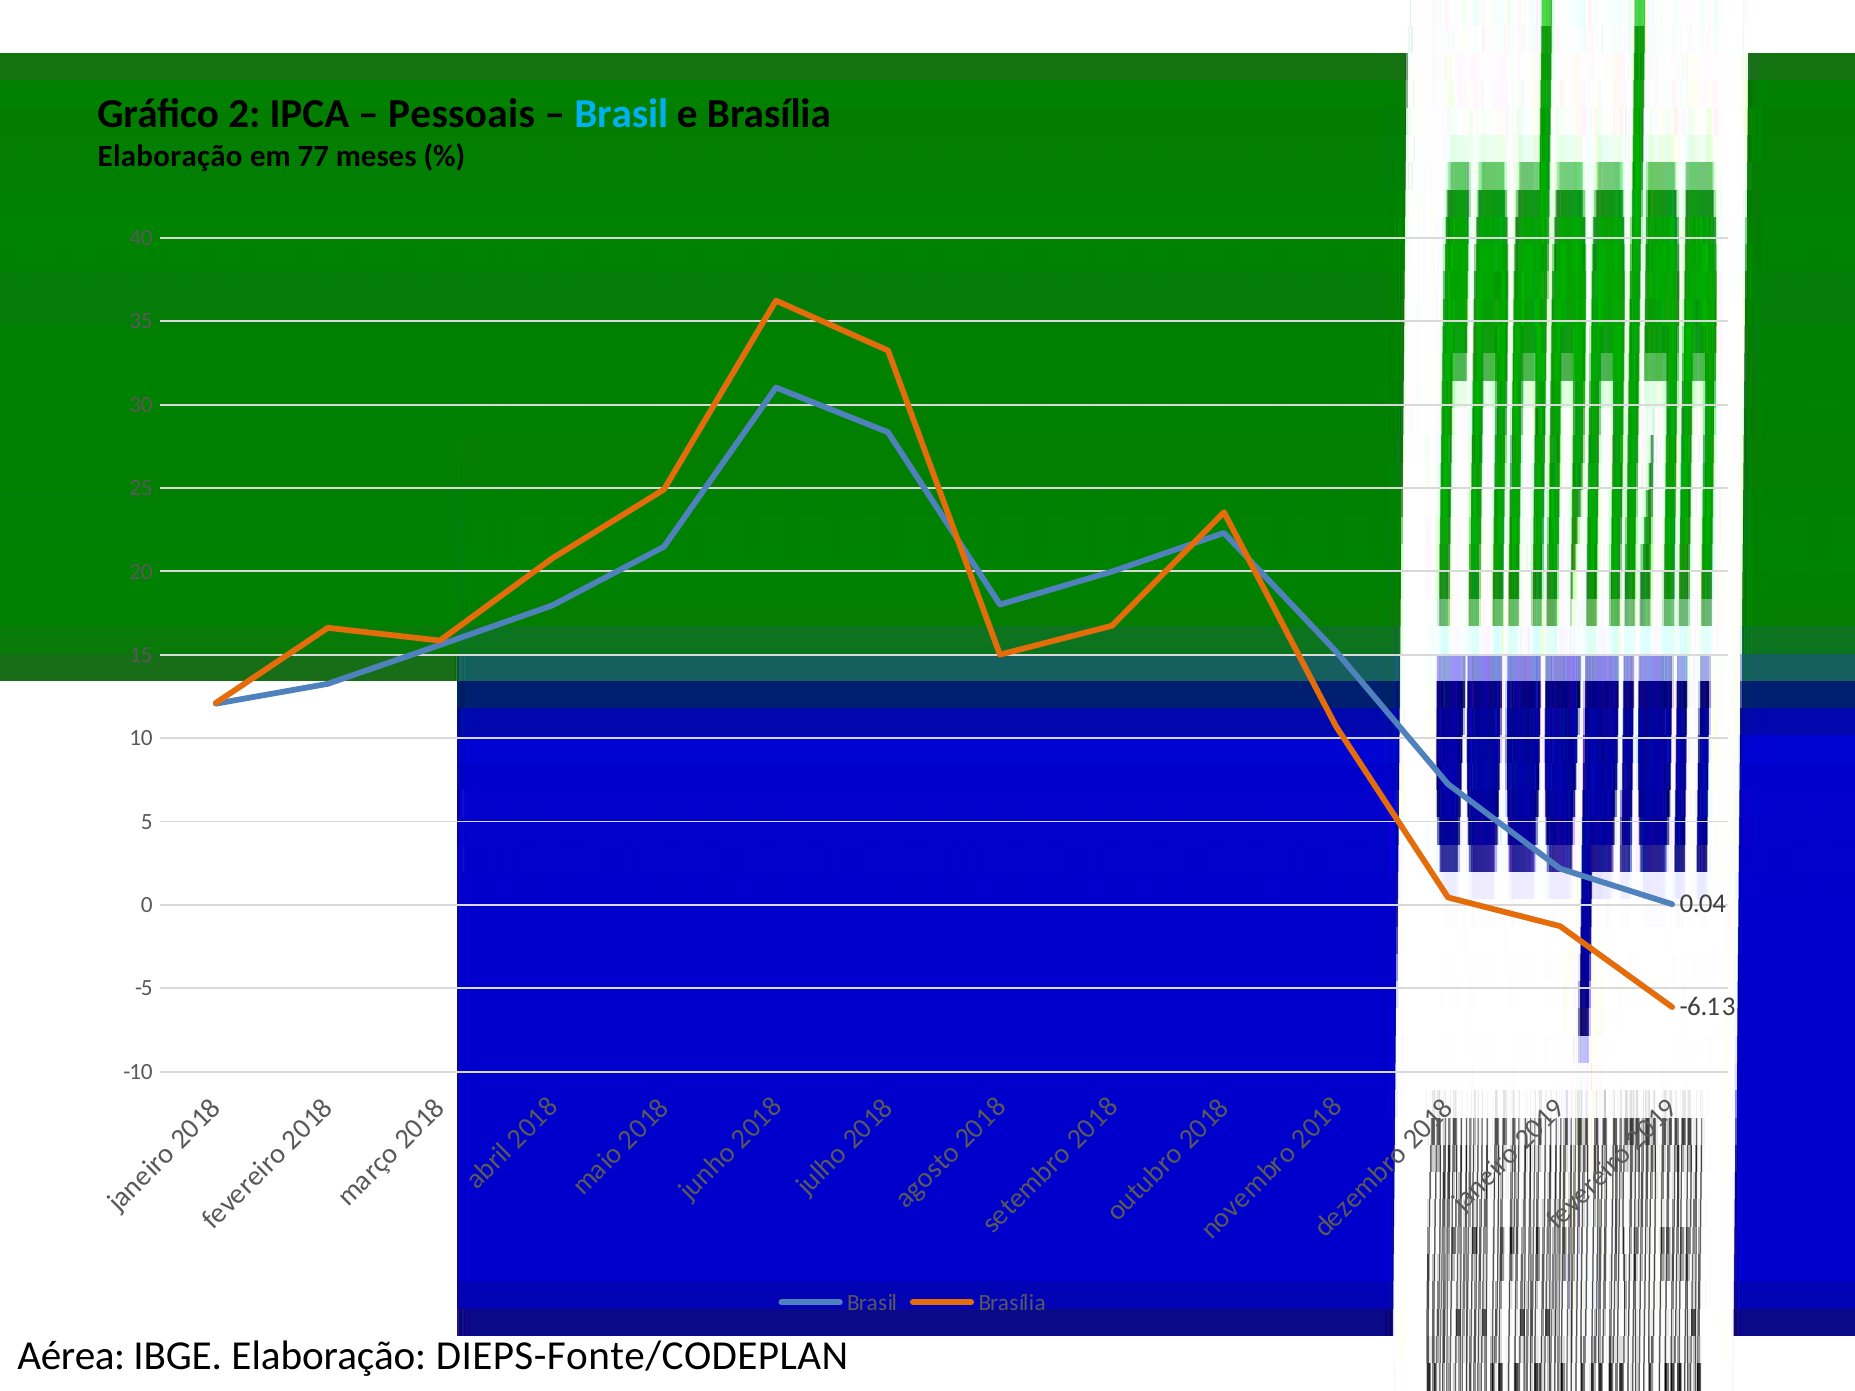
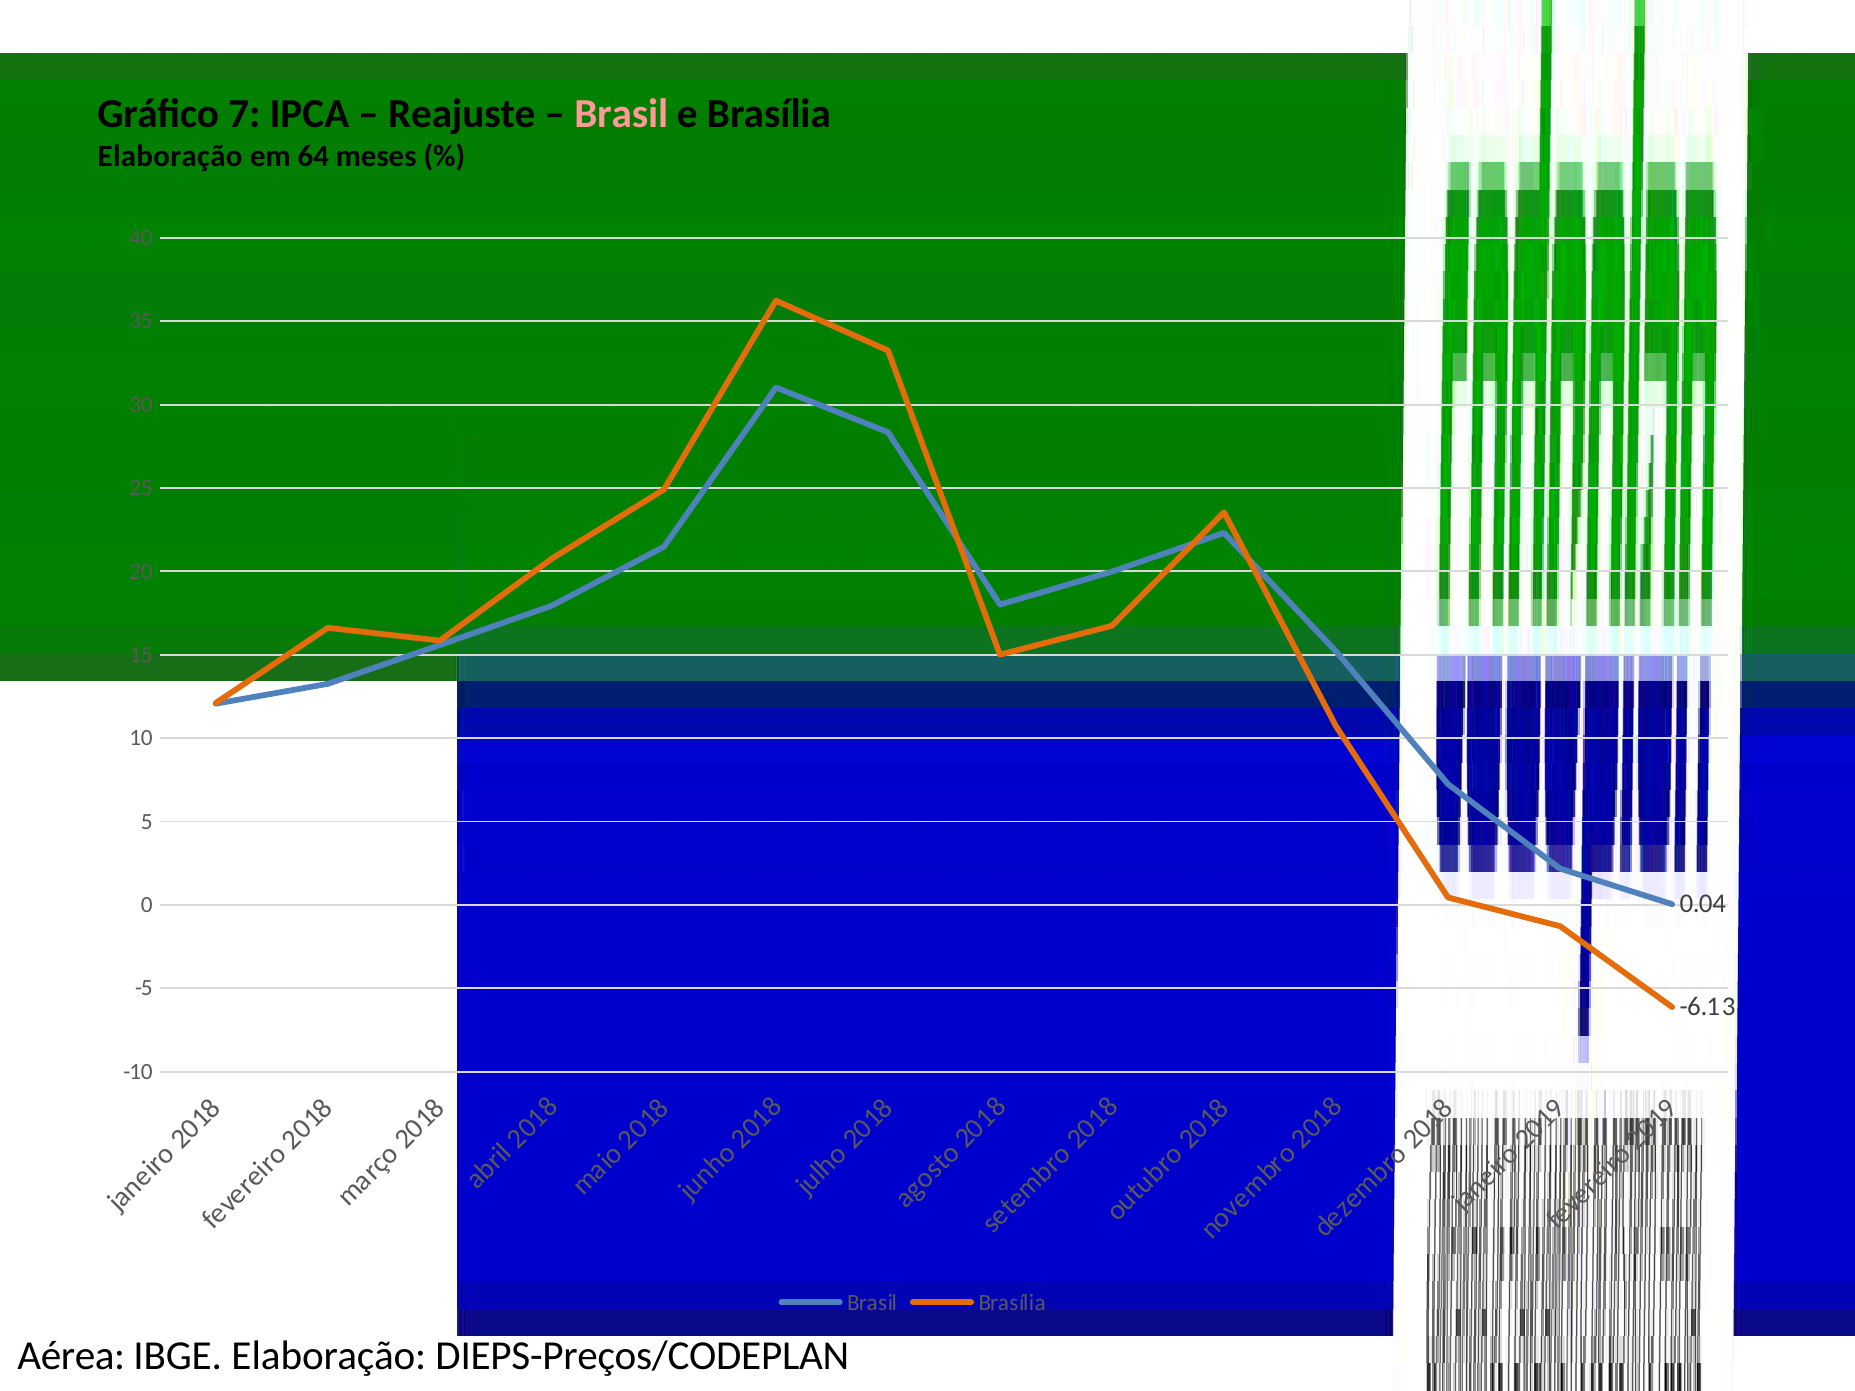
Gráfico 2: 2 -> 7
Pessoais: Pessoais -> Reajuste
Brasil at (621, 114) colour: light blue -> pink
77: 77 -> 64
DIEPS-Fonte/CODEPLAN: DIEPS-Fonte/CODEPLAN -> DIEPS-Preços/CODEPLAN
